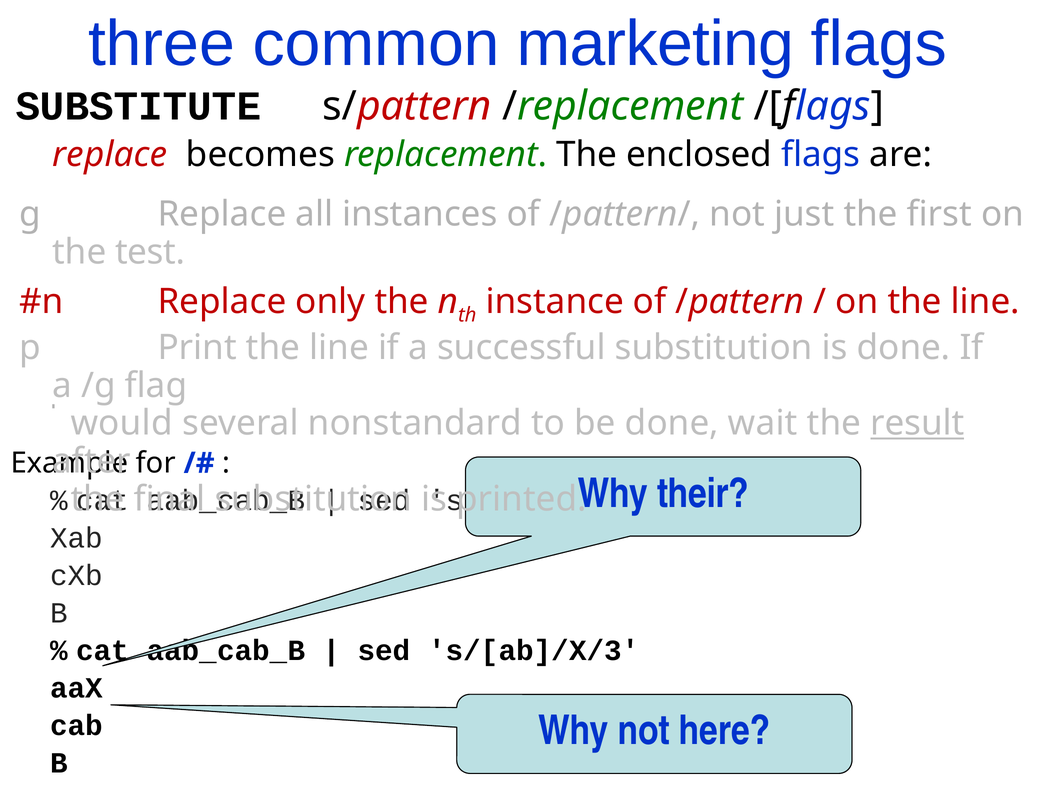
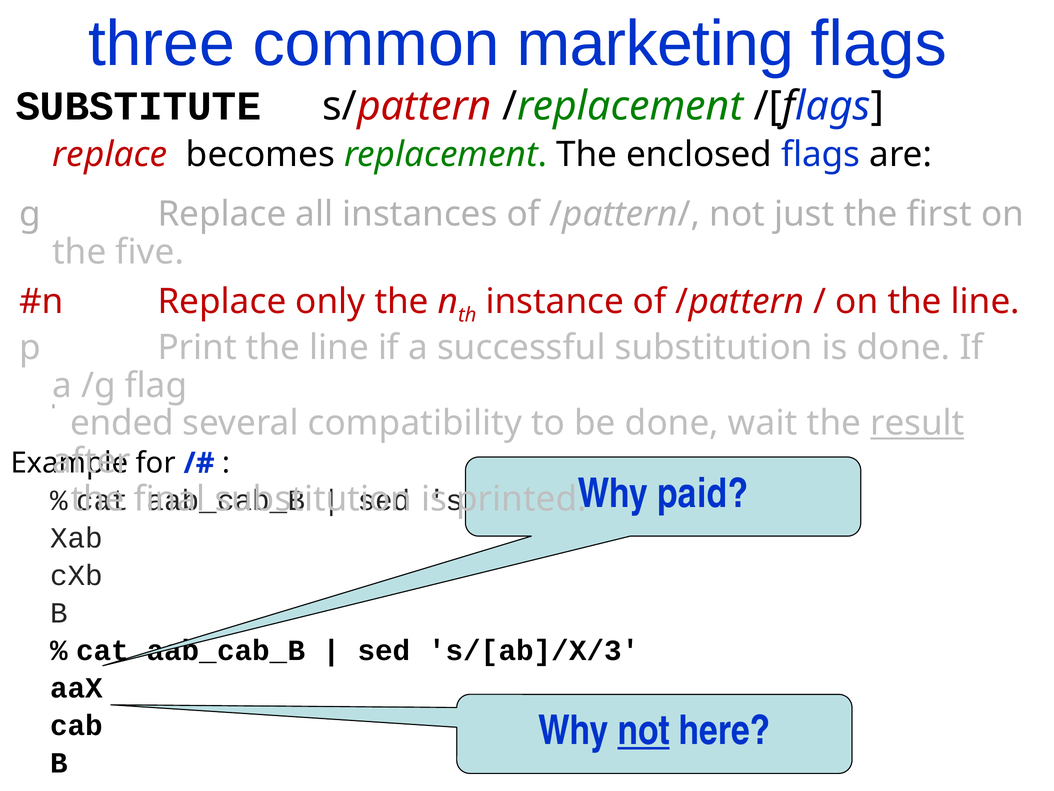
test: test -> five
would: would -> ended
nonstandard: nonstandard -> compatibility
their: their -> paid
not at (644, 730) underline: none -> present
